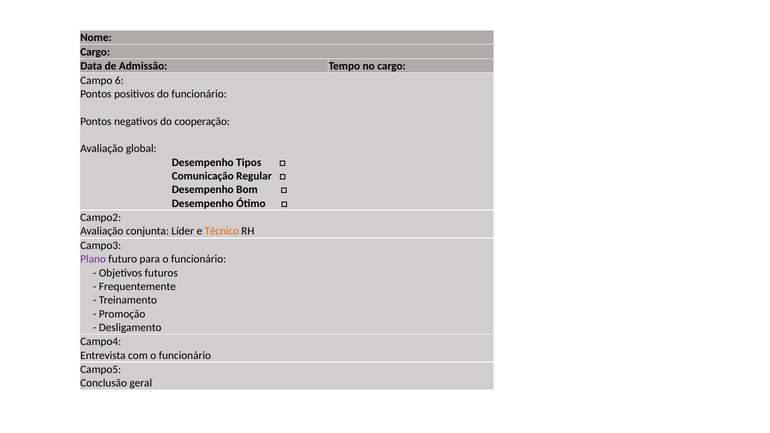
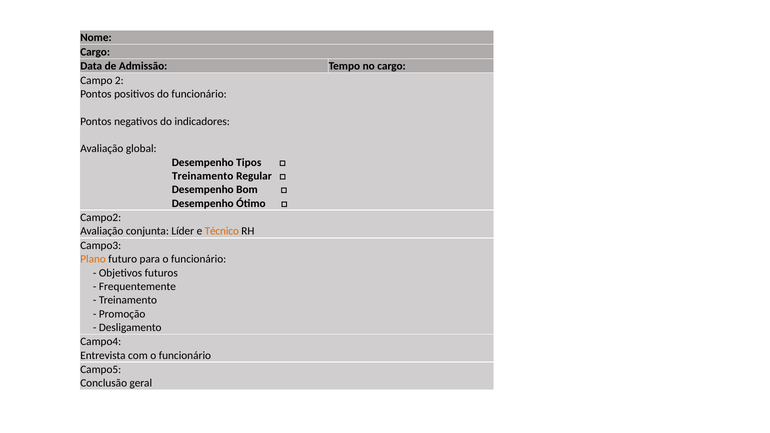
6: 6 -> 2
cooperação: cooperação -> indicadores
Comunicação at (203, 176): Comunicação -> Treinamento
Plano colour: purple -> orange
